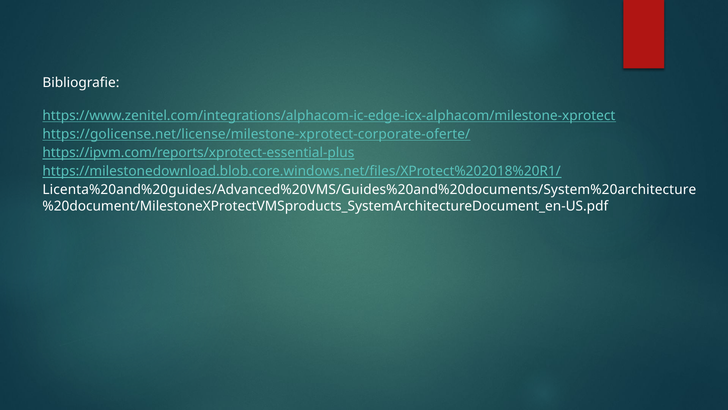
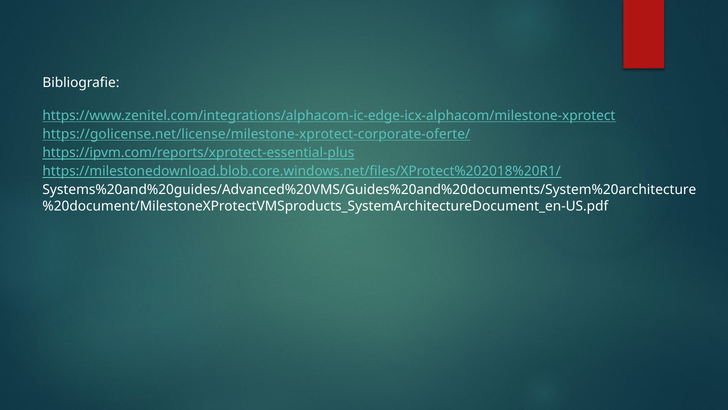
Licenta%20and%20guides/Advanced%20VMS/Guides%20and%20documents/System%20architecture: Licenta%20and%20guides/Advanced%20VMS/Guides%20and%20documents/System%20architecture -> Systems%20and%20guides/Advanced%20VMS/Guides%20and%20documents/System%20architecture
